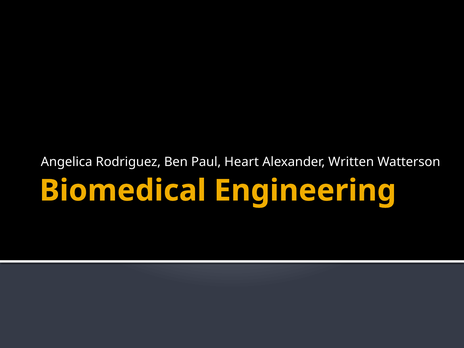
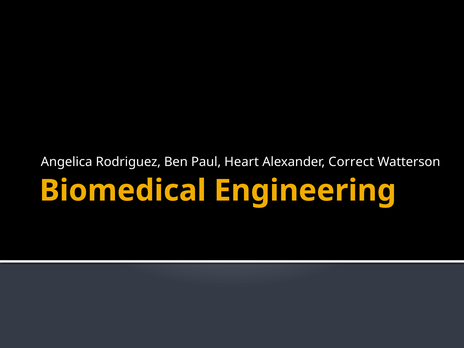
Written: Written -> Correct
